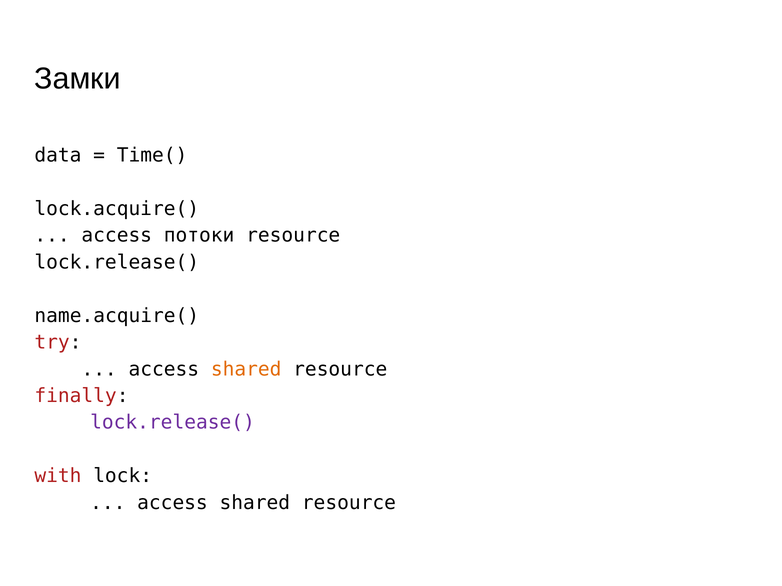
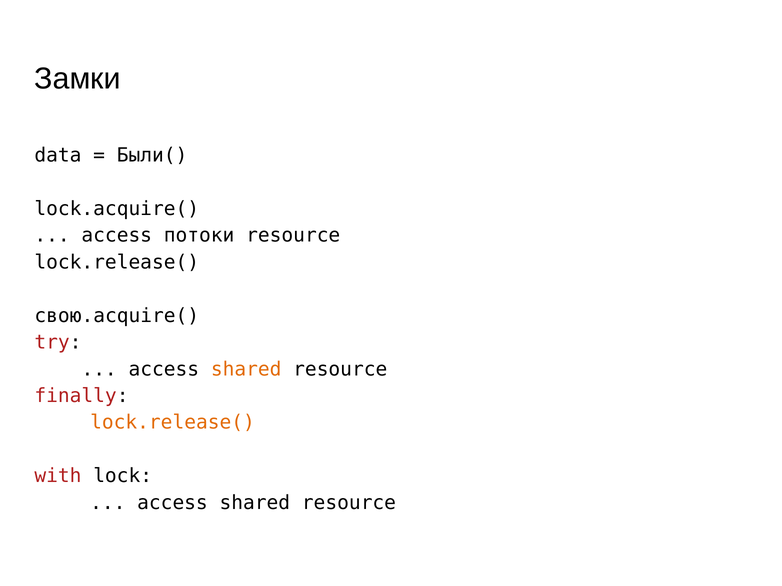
Time(: Time( -> Были(
name.acquire(: name.acquire( -> свою.acquire(
lock.release( at (173, 423) colour: purple -> orange
